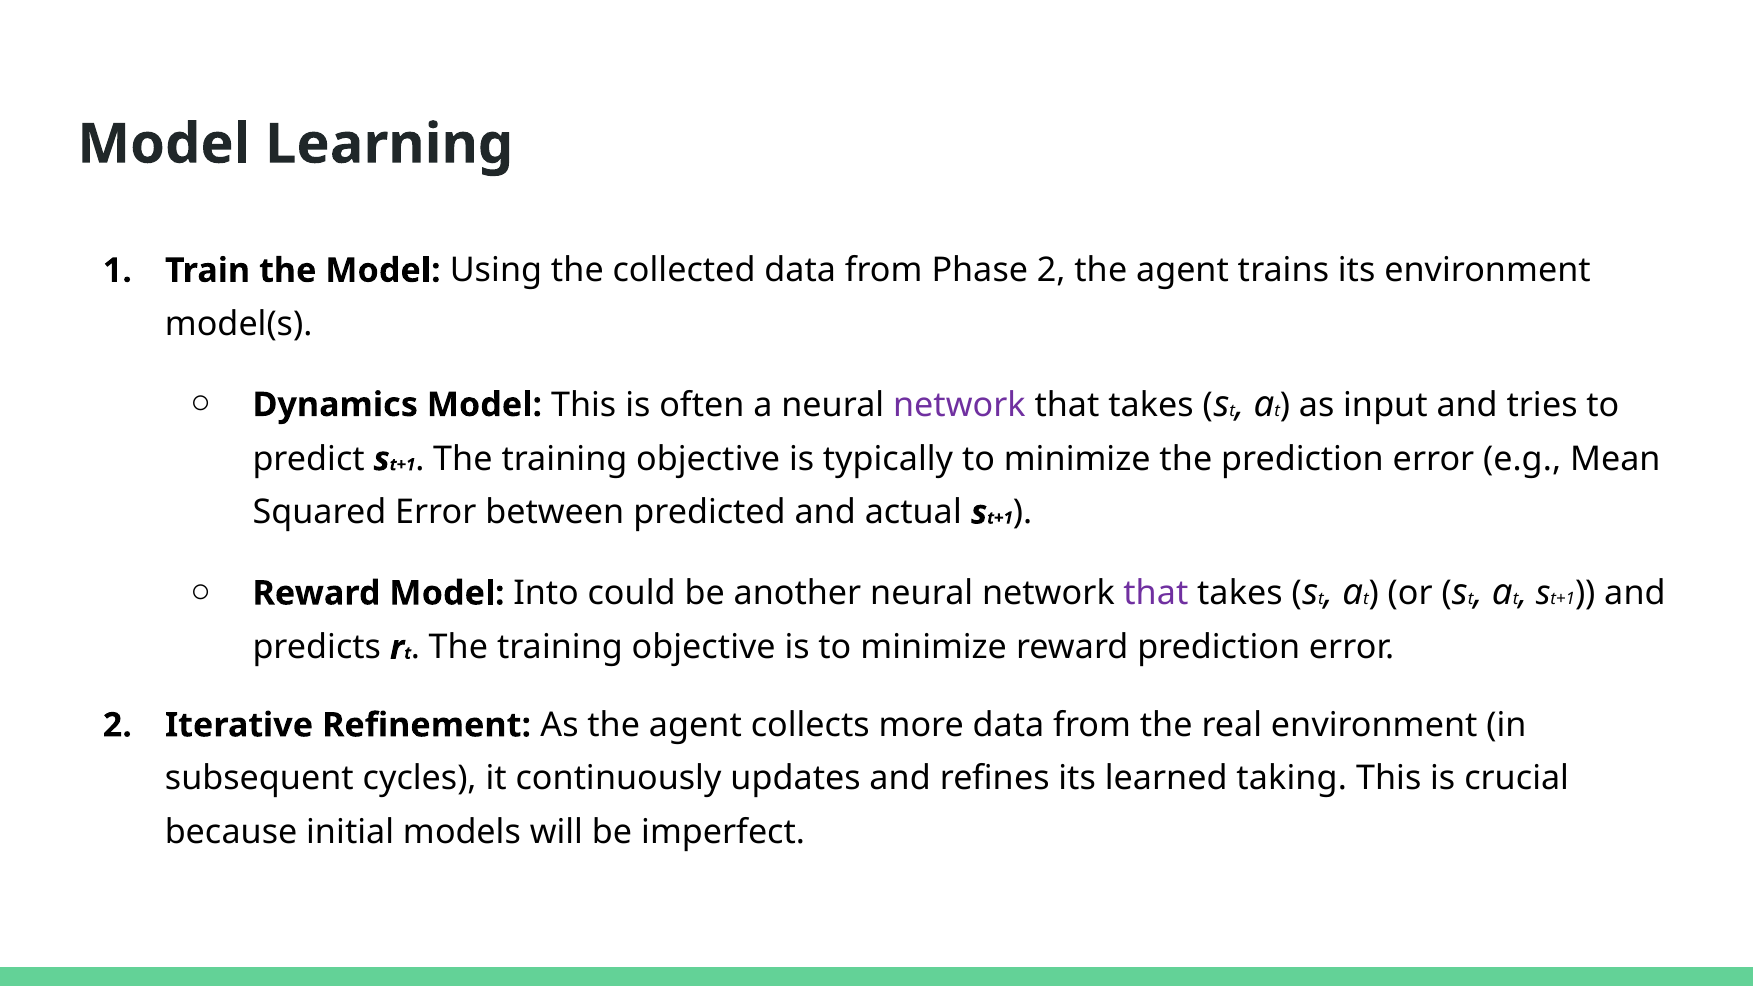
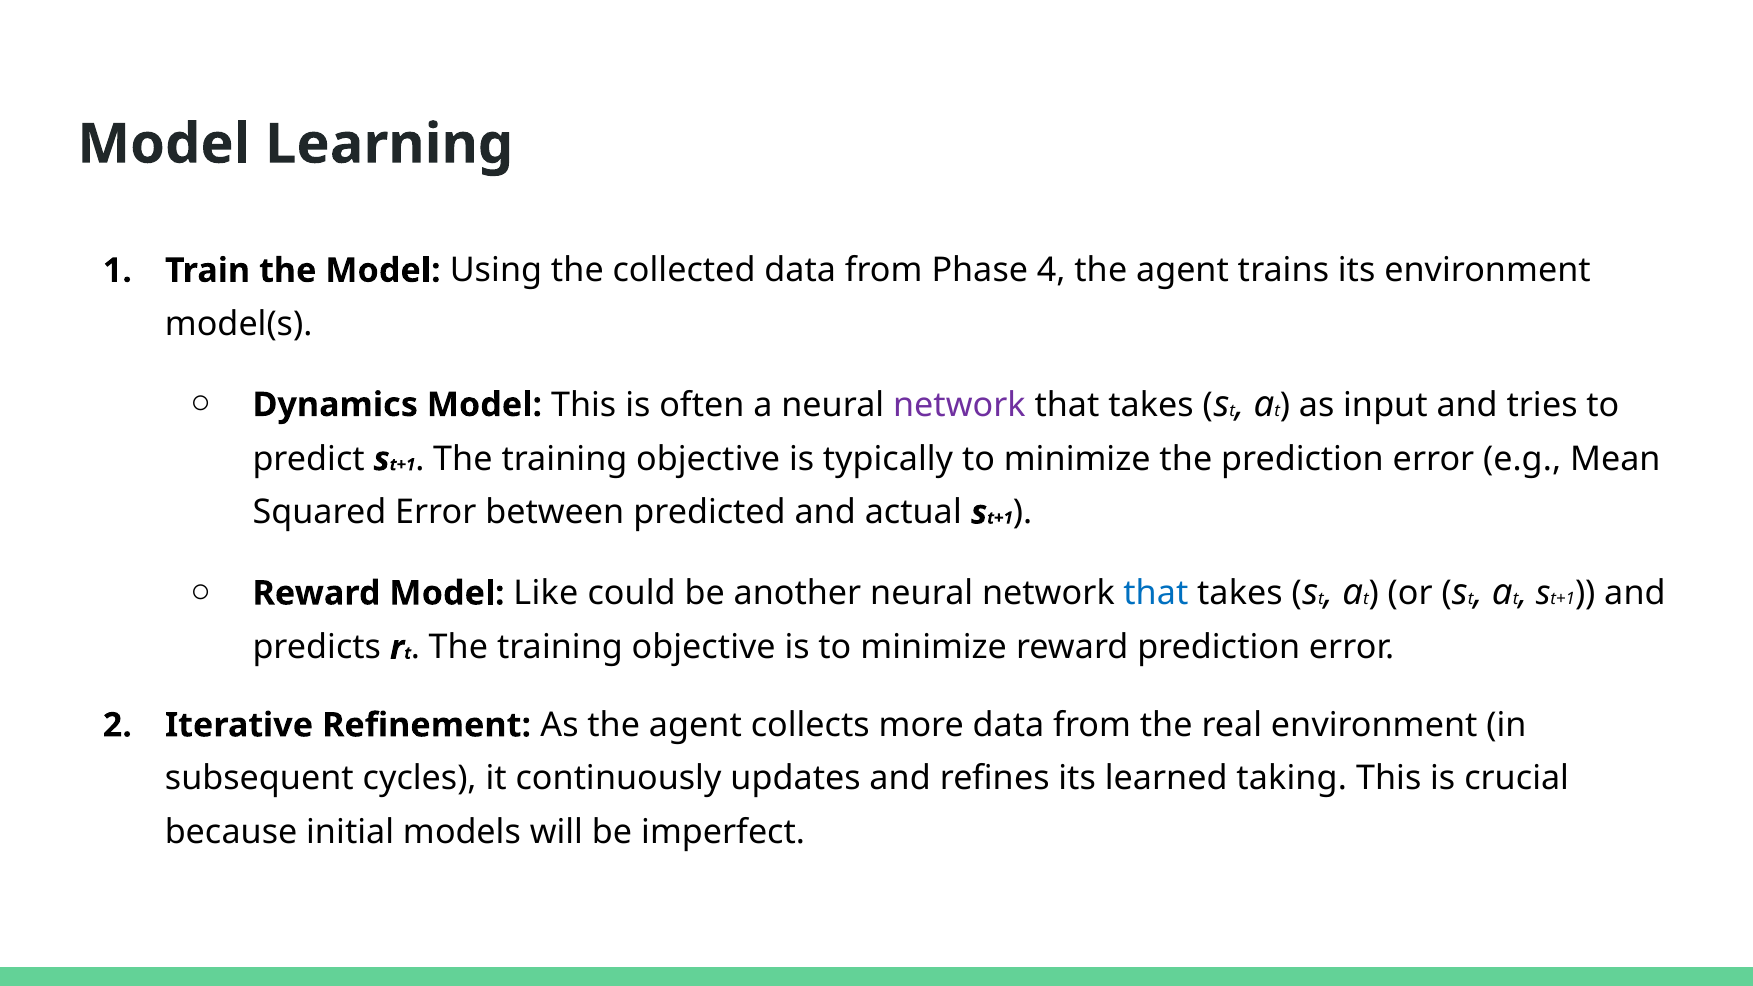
Phase 2: 2 -> 4
Into: Into -> Like
that at (1156, 593) colour: purple -> blue
